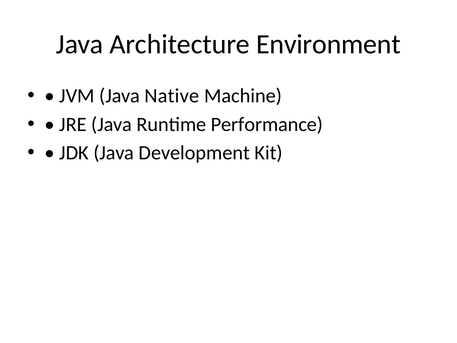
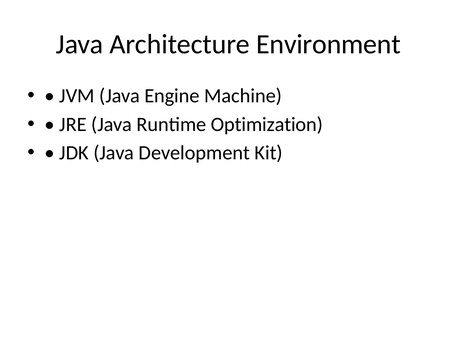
Native: Native -> Engine
Performance: Performance -> Optimization
